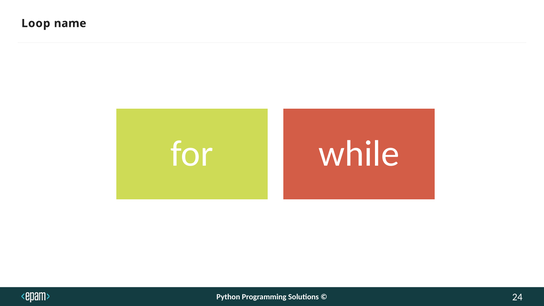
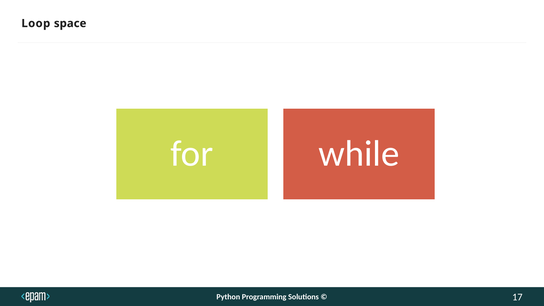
name: name -> space
24: 24 -> 17
